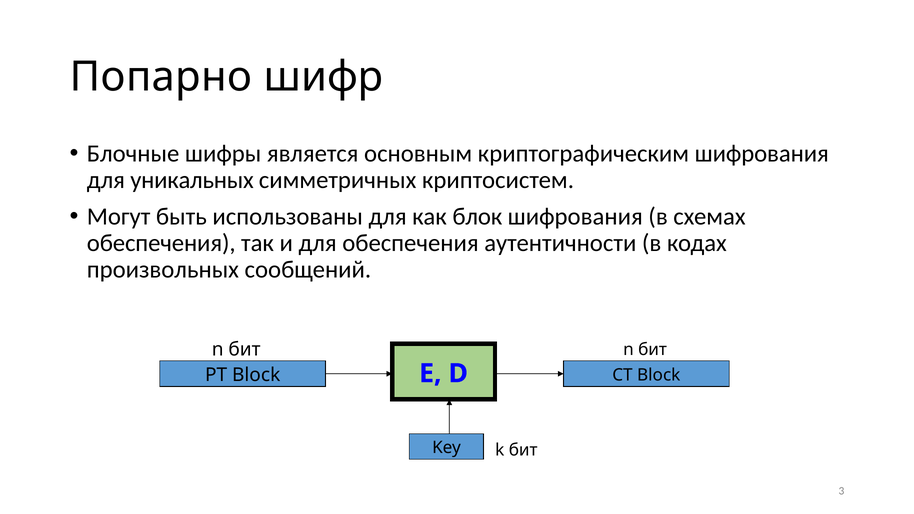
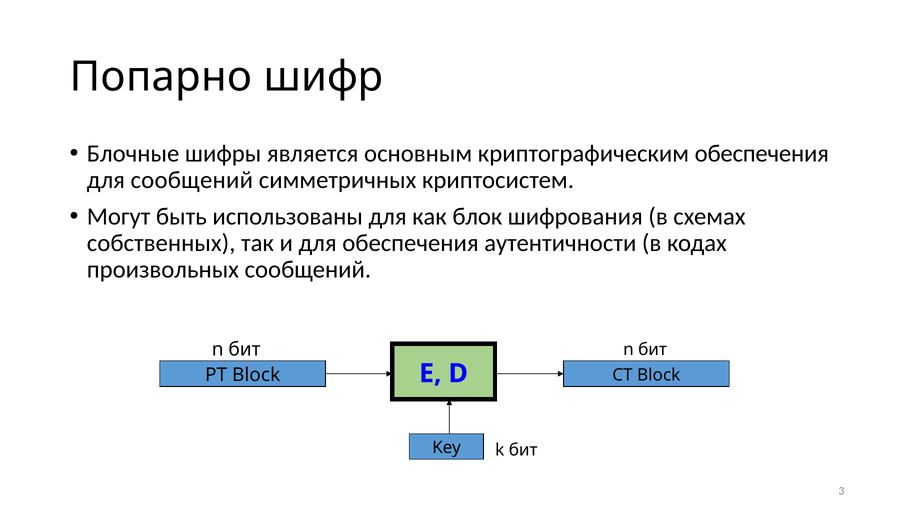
криптографическим шифрования: шифрования -> обеспечения
для уникальных: уникальных -> сообщений
обеспечения at (161, 243): обеспечения -> собственных
